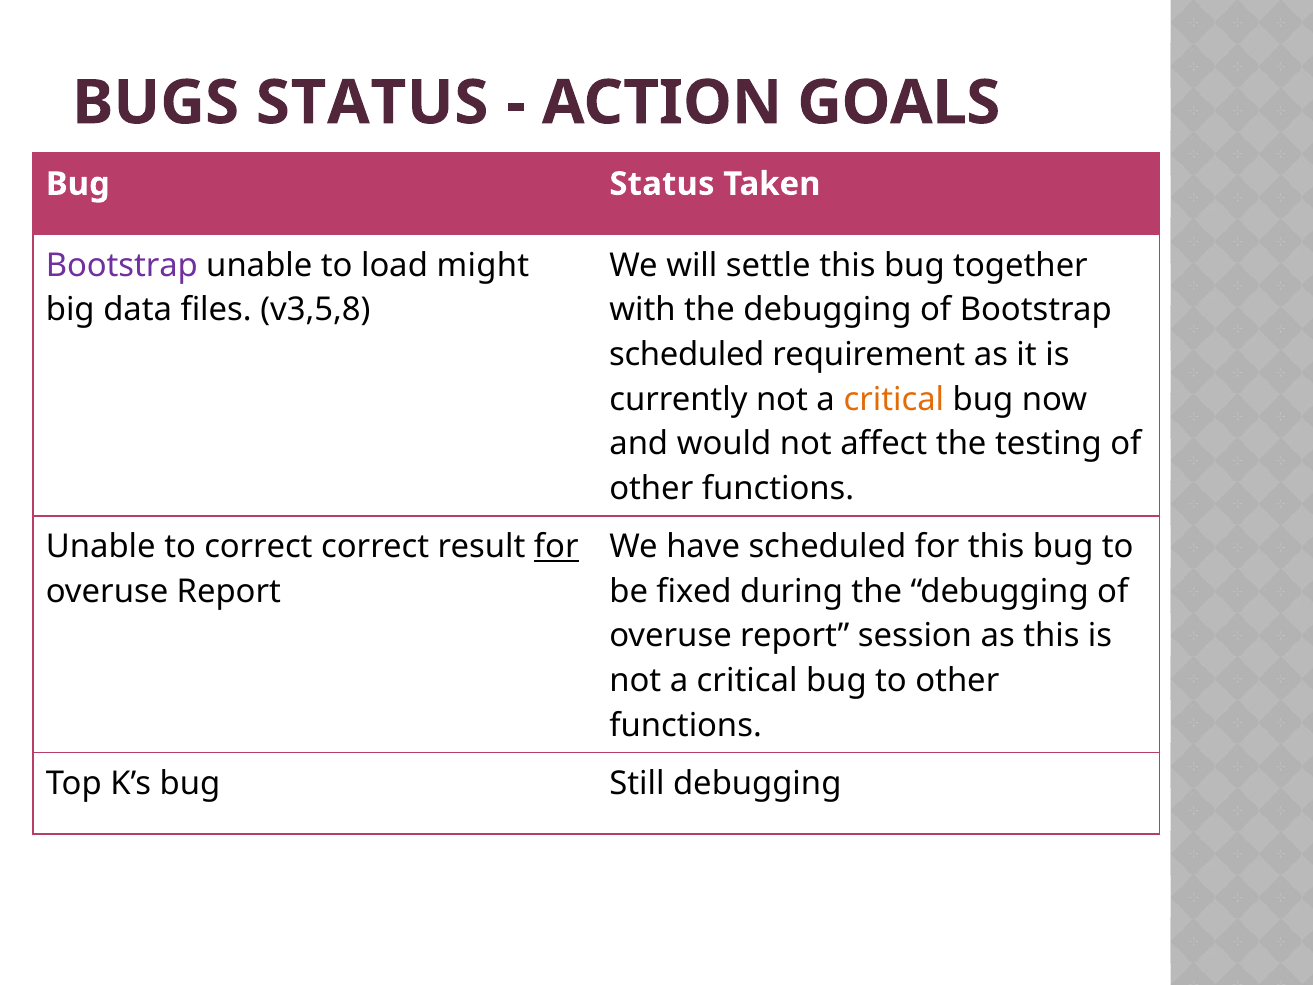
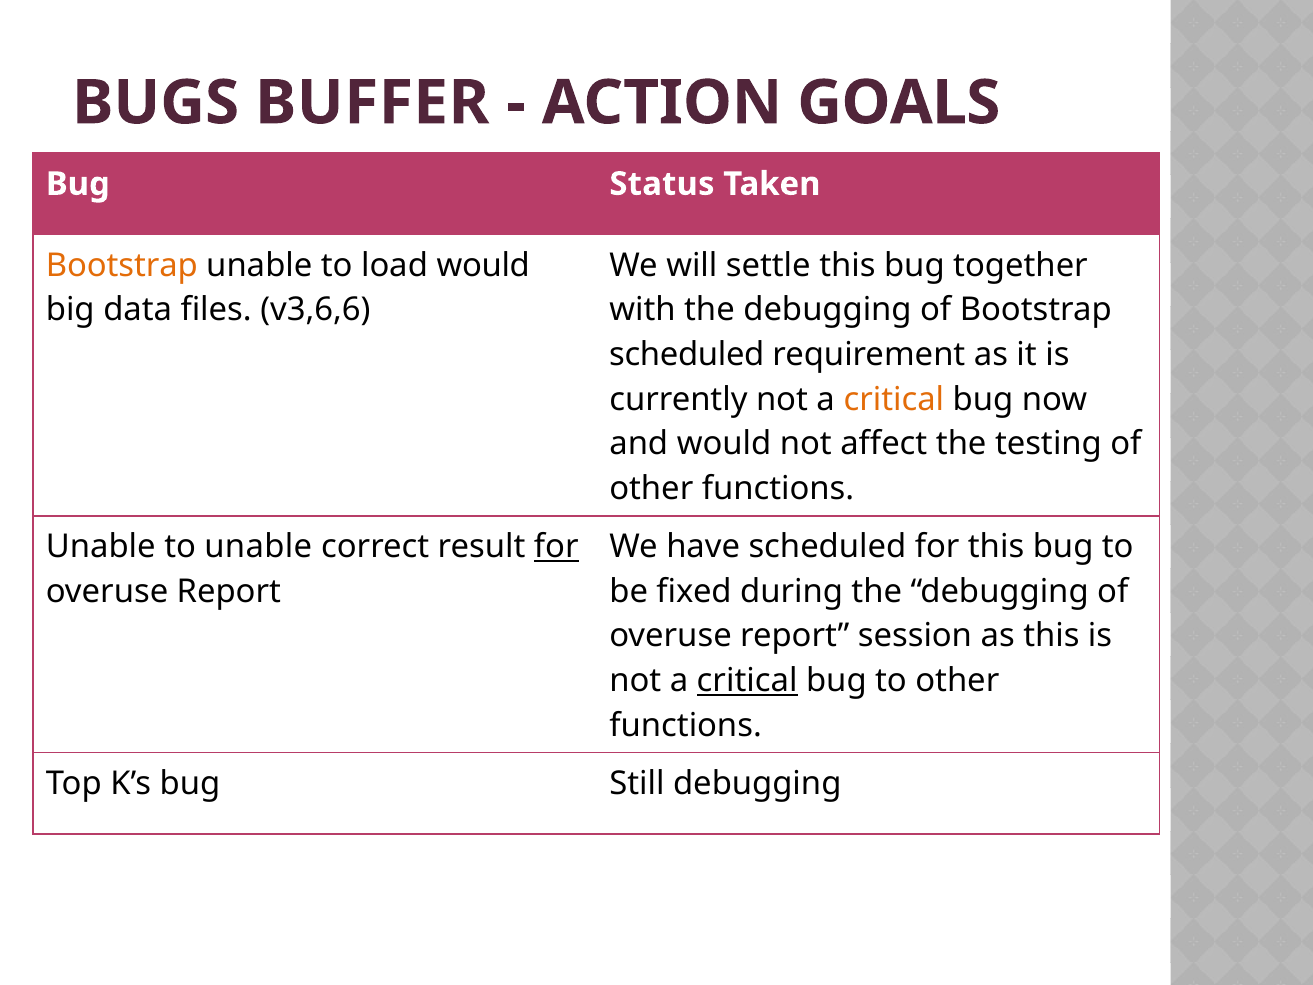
BUGS STATUS: STATUS -> BUFFER
Bootstrap at (122, 265) colour: purple -> orange
load might: might -> would
v3,5,8: v3,5,8 -> v3,6,6
to correct: correct -> unable
critical at (747, 681) underline: none -> present
